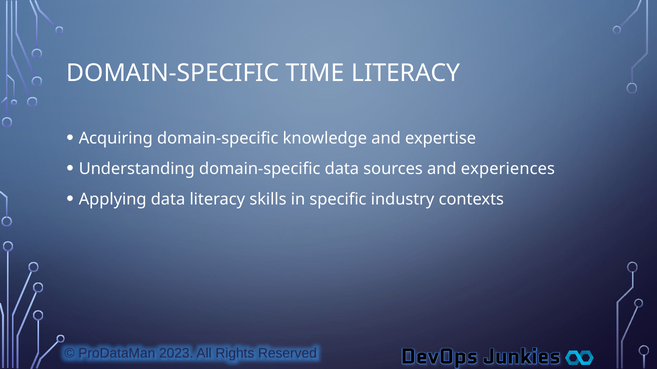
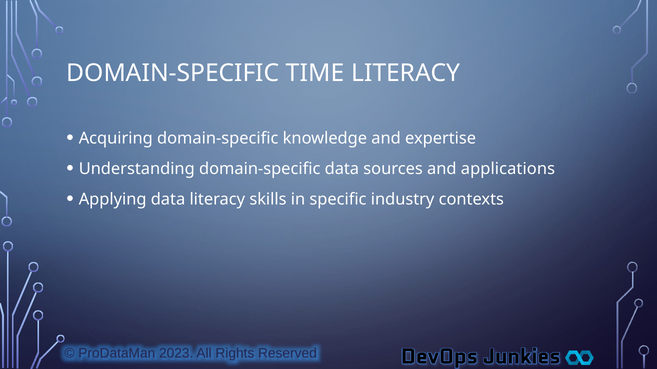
experiences: experiences -> applications
